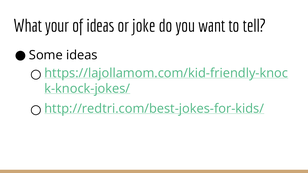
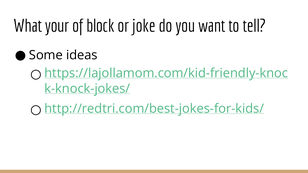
of ideas: ideas -> block
